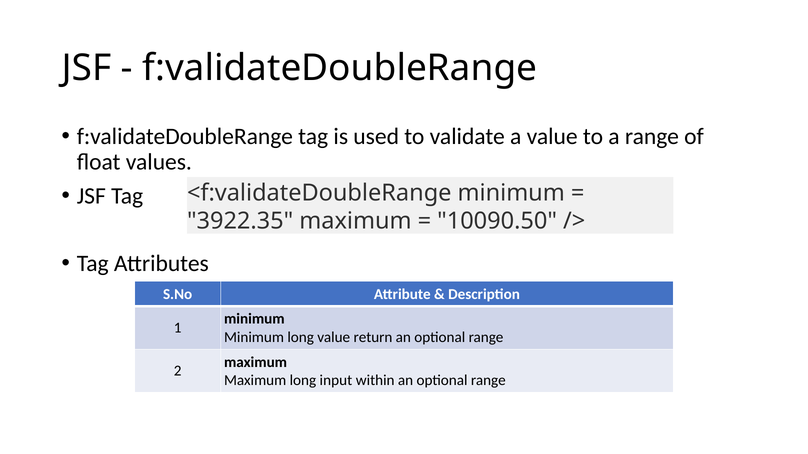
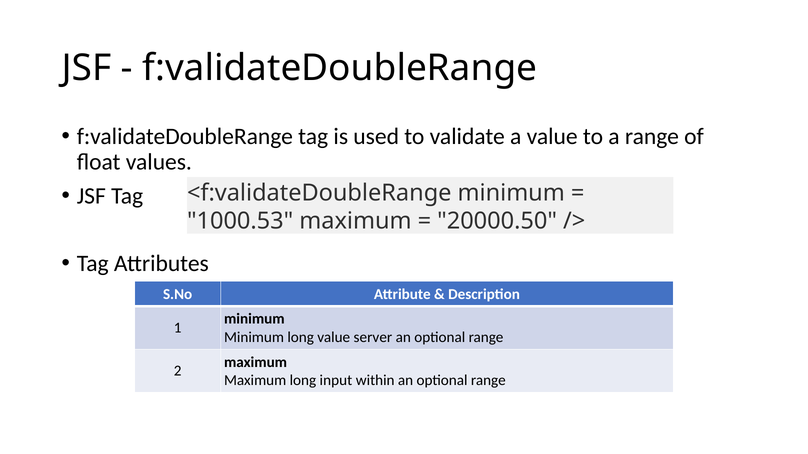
3922.35: 3922.35 -> 1000.53
10090.50: 10090.50 -> 20000.50
return: return -> server
